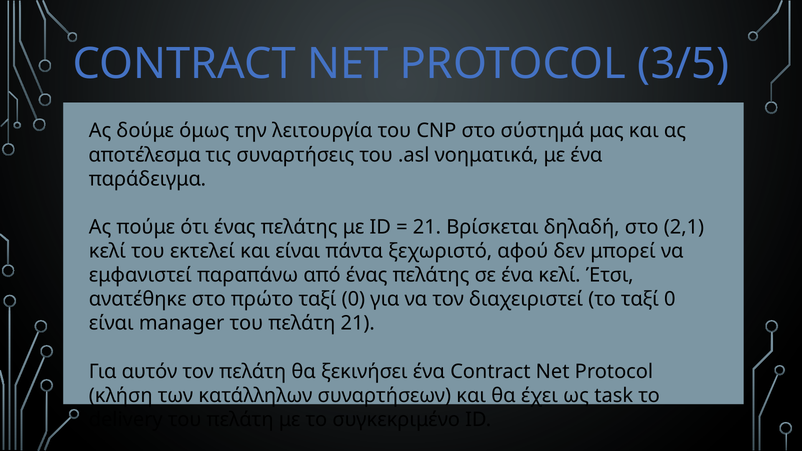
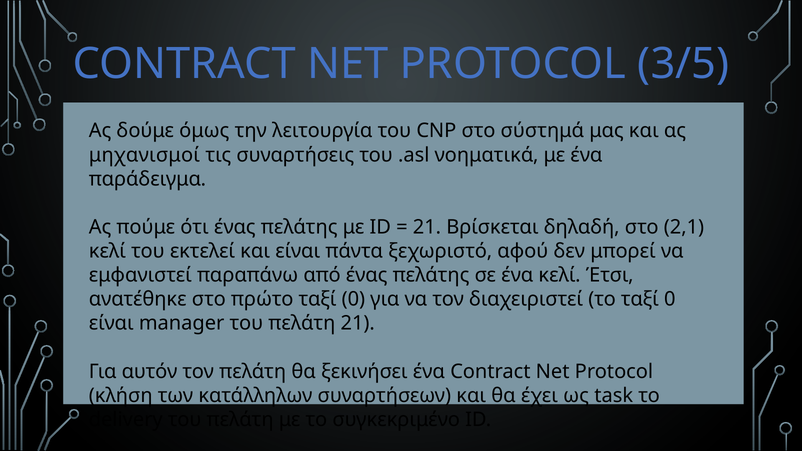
αποτέλεσμα: αποτέλεσμα -> μηχανισμοί
